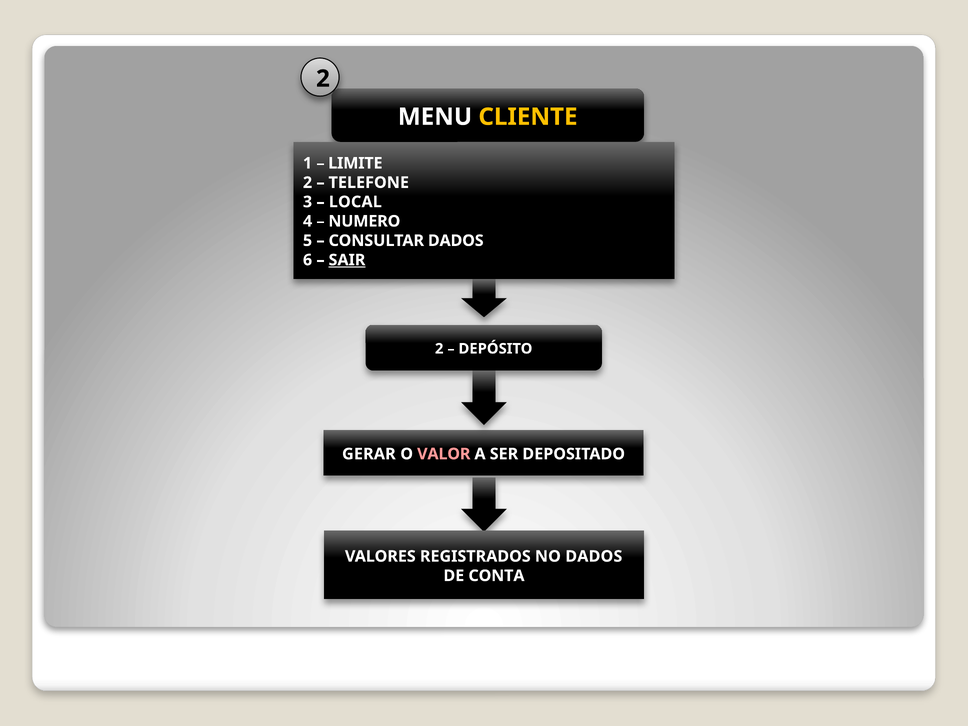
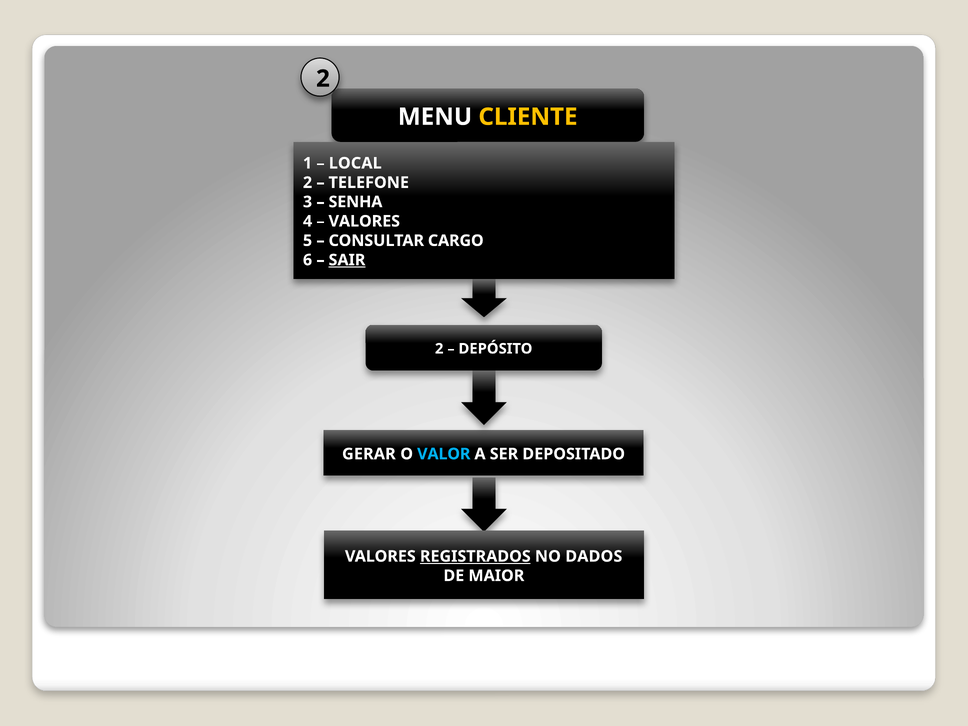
LIMITE: LIMITE -> LOCAL
LOCAL: LOCAL -> SENHA
NUMERO at (364, 221): NUMERO -> VALORES
CONSULTAR DADOS: DADOS -> CARGO
VALOR colour: pink -> light blue
REGISTRADOS underline: none -> present
CONTA: CONTA -> MAIOR
